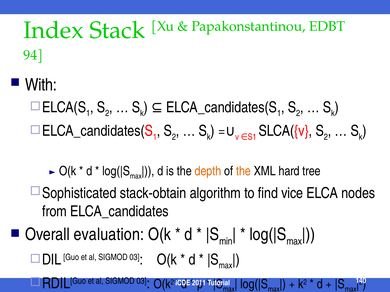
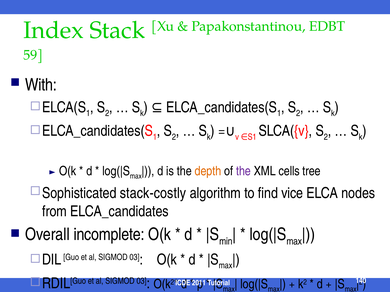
94: 94 -> 59
the at (243, 171) colour: orange -> purple
hard: hard -> cells
stack-obtain: stack-obtain -> stack-costly
evaluation: evaluation -> incomplete
